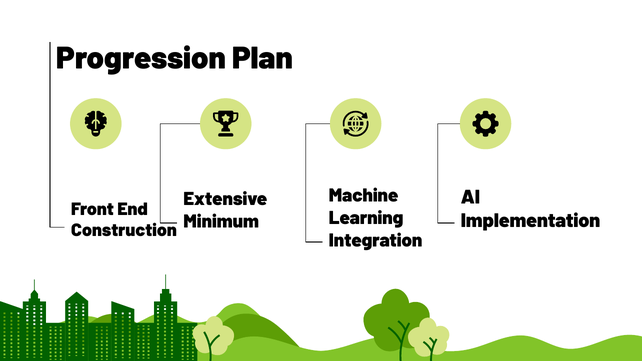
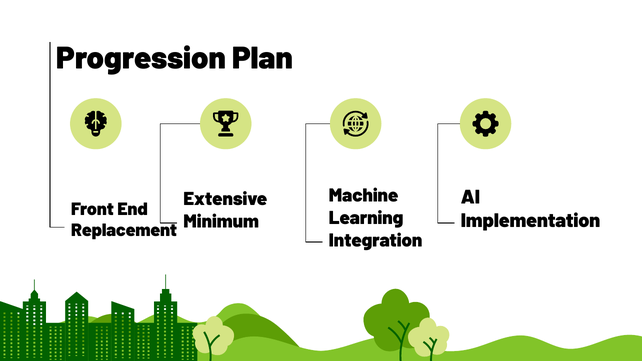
Construction: Construction -> Replacement
